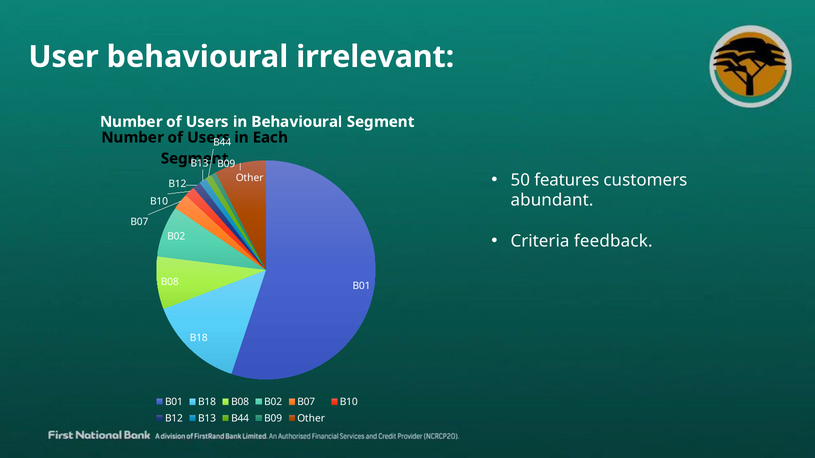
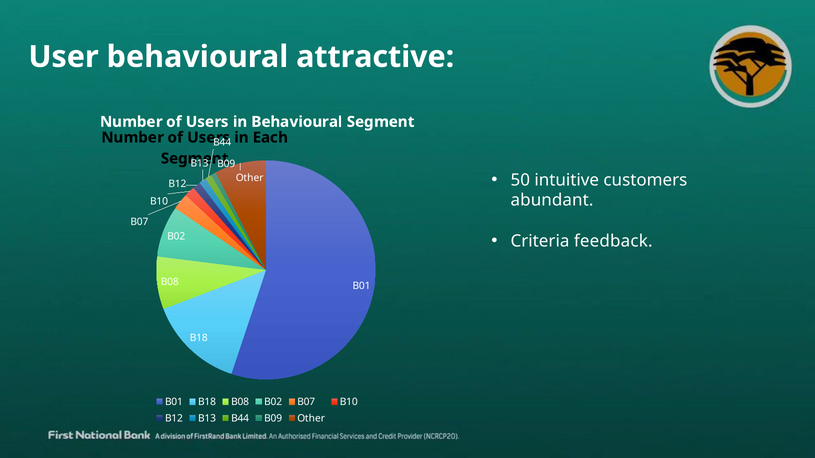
irrelevant: irrelevant -> attractive
features: features -> intuitive
